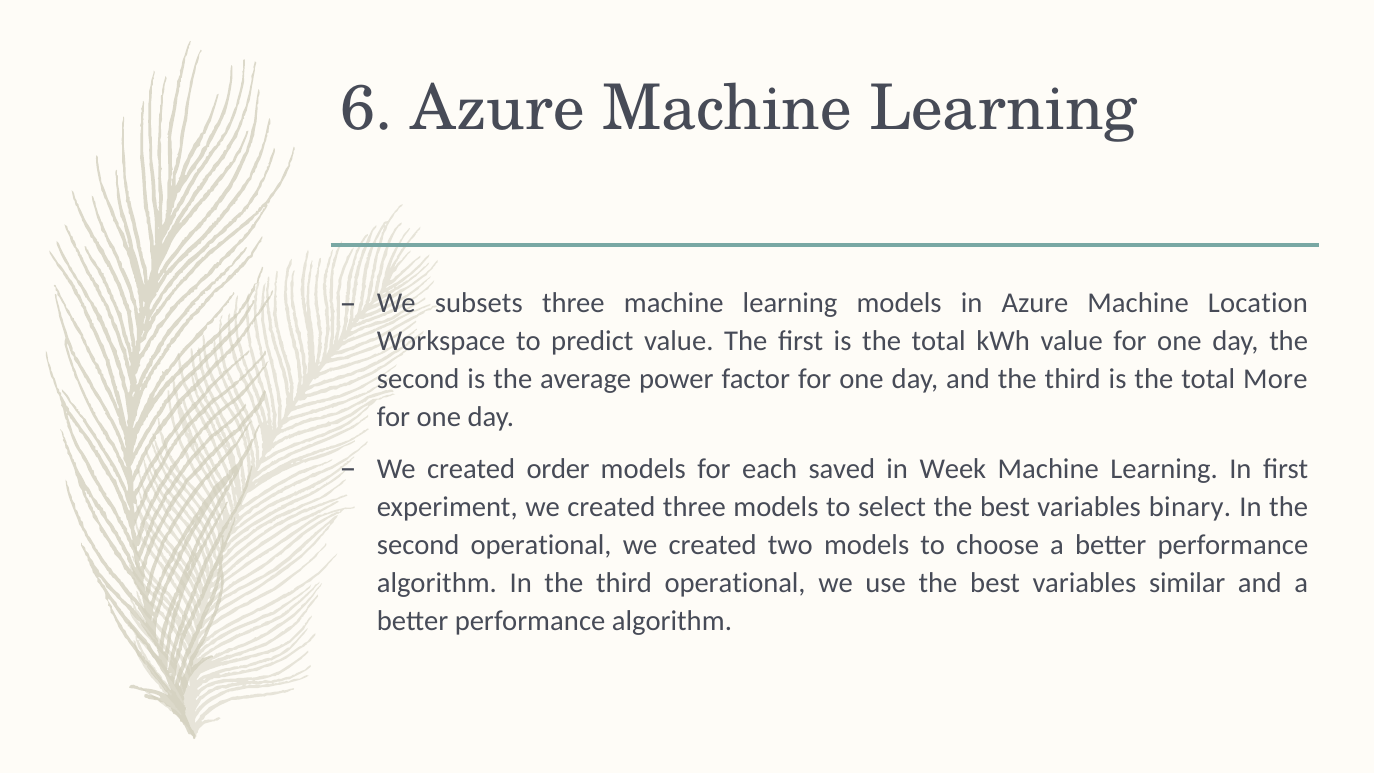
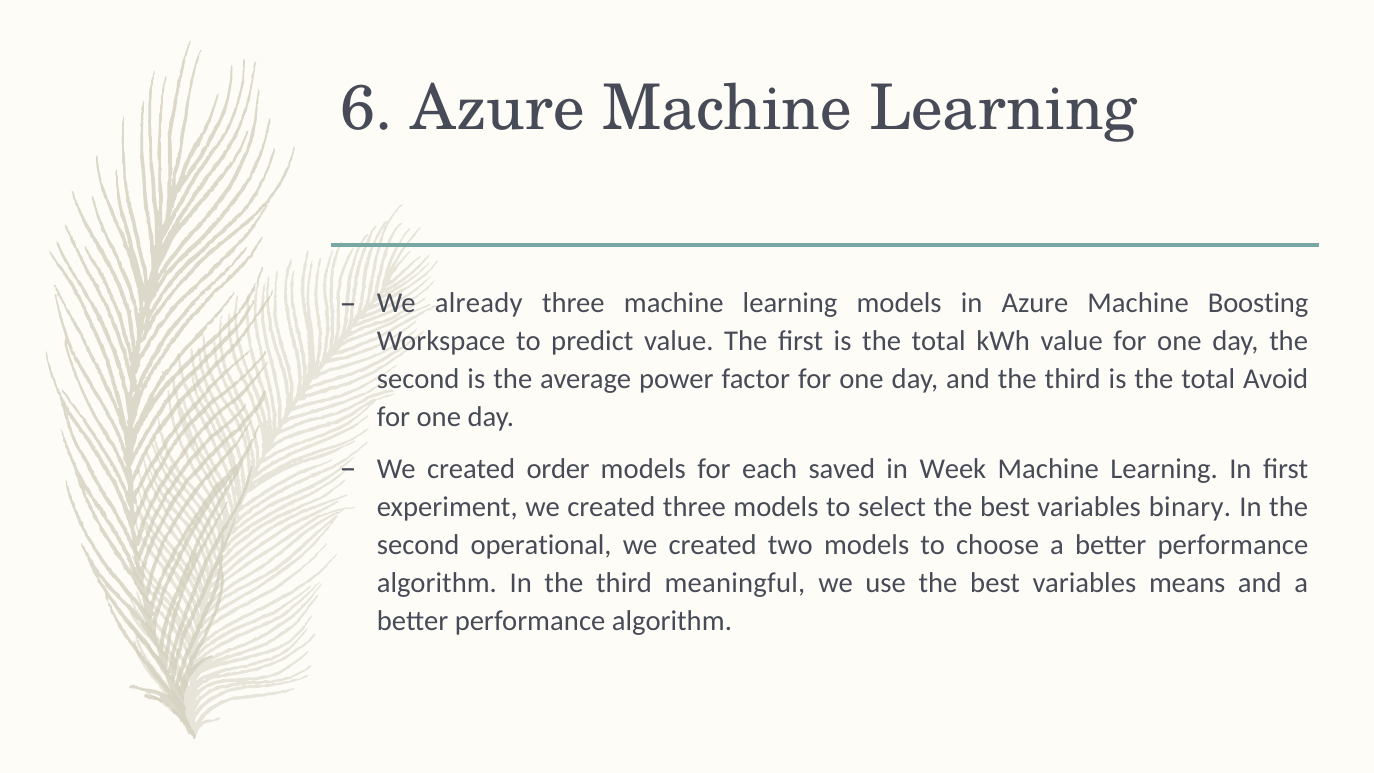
subsets: subsets -> already
Location: Location -> Boosting
More: More -> Avoid
third operational: operational -> meaningful
similar: similar -> means
